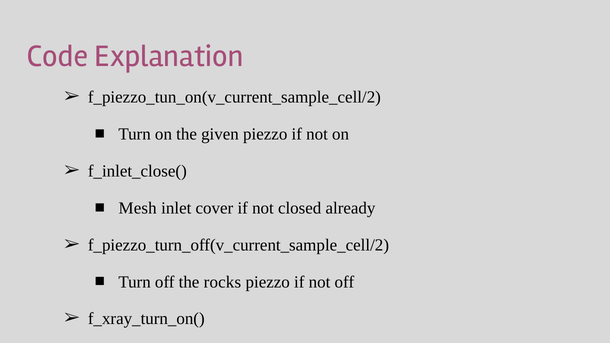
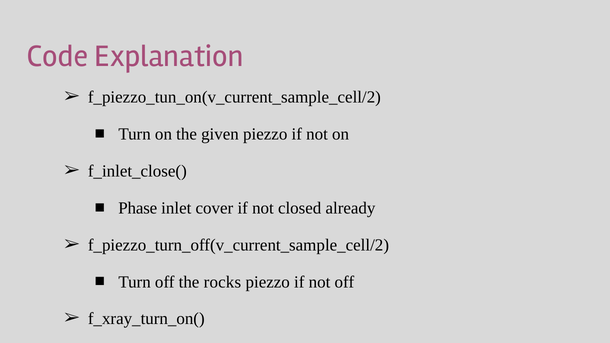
Mesh: Mesh -> Phase
